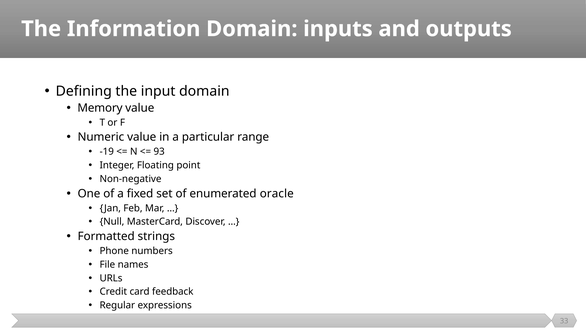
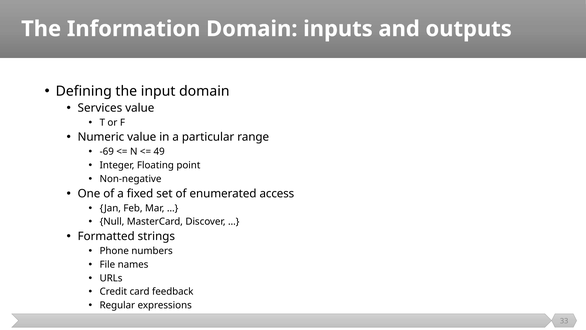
Memory: Memory -> Services
-19: -19 -> -69
93: 93 -> 49
oracle: oracle -> access
